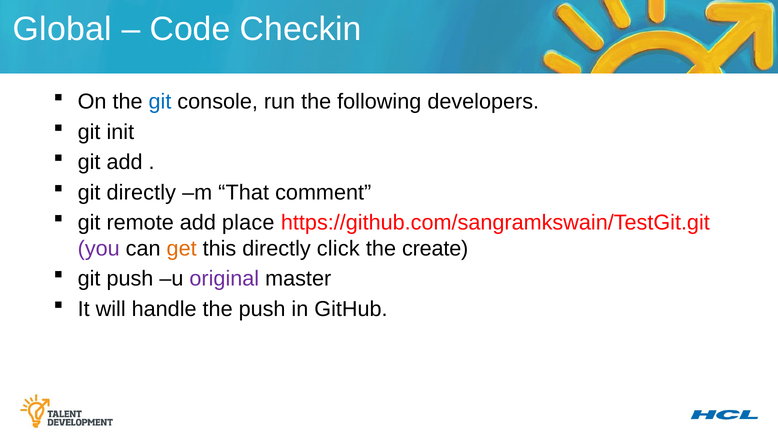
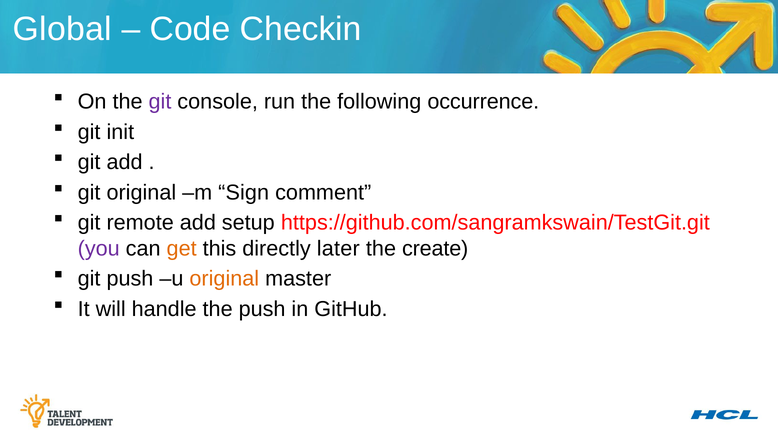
git at (160, 102) colour: blue -> purple
developers: developers -> occurrence
git directly: directly -> original
That: That -> Sign
place: place -> setup
click: click -> later
original at (224, 279) colour: purple -> orange
